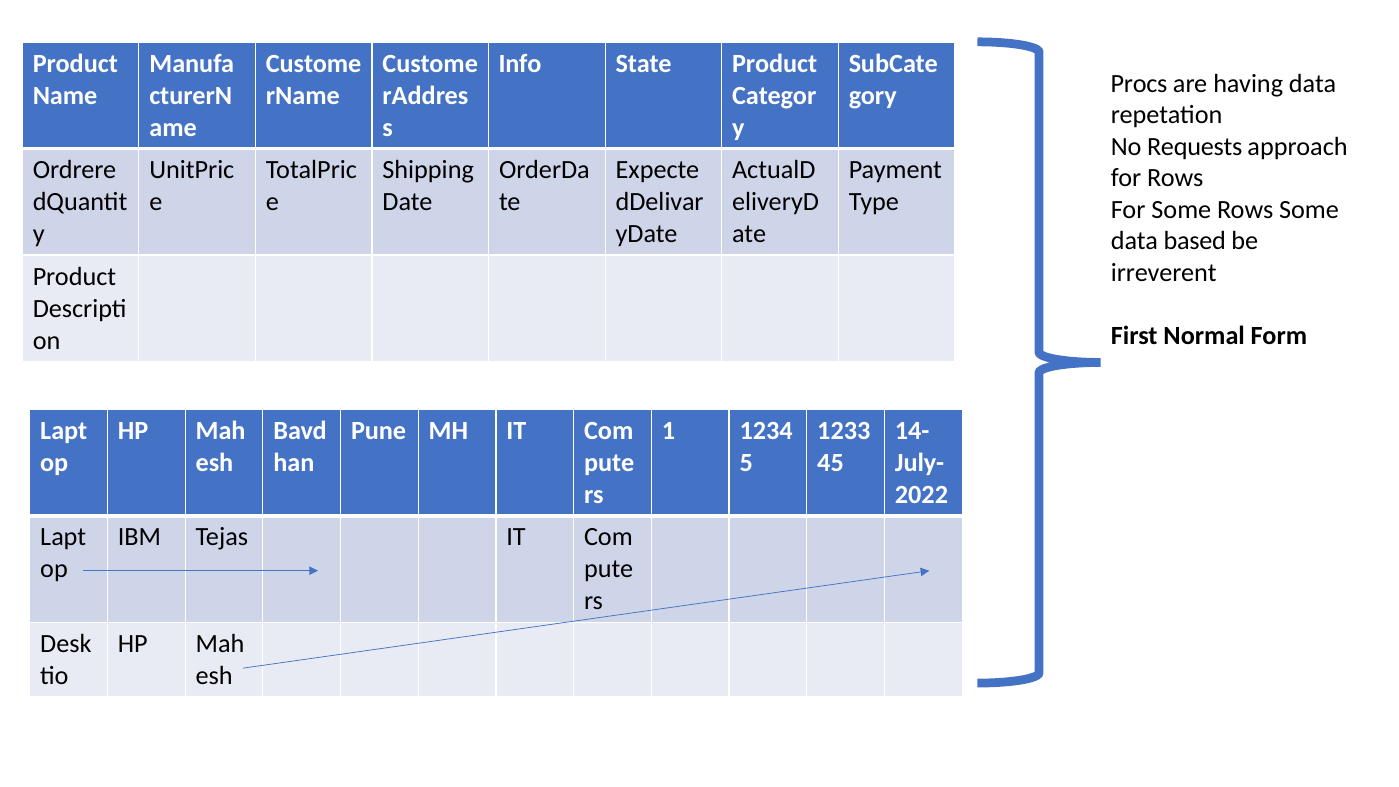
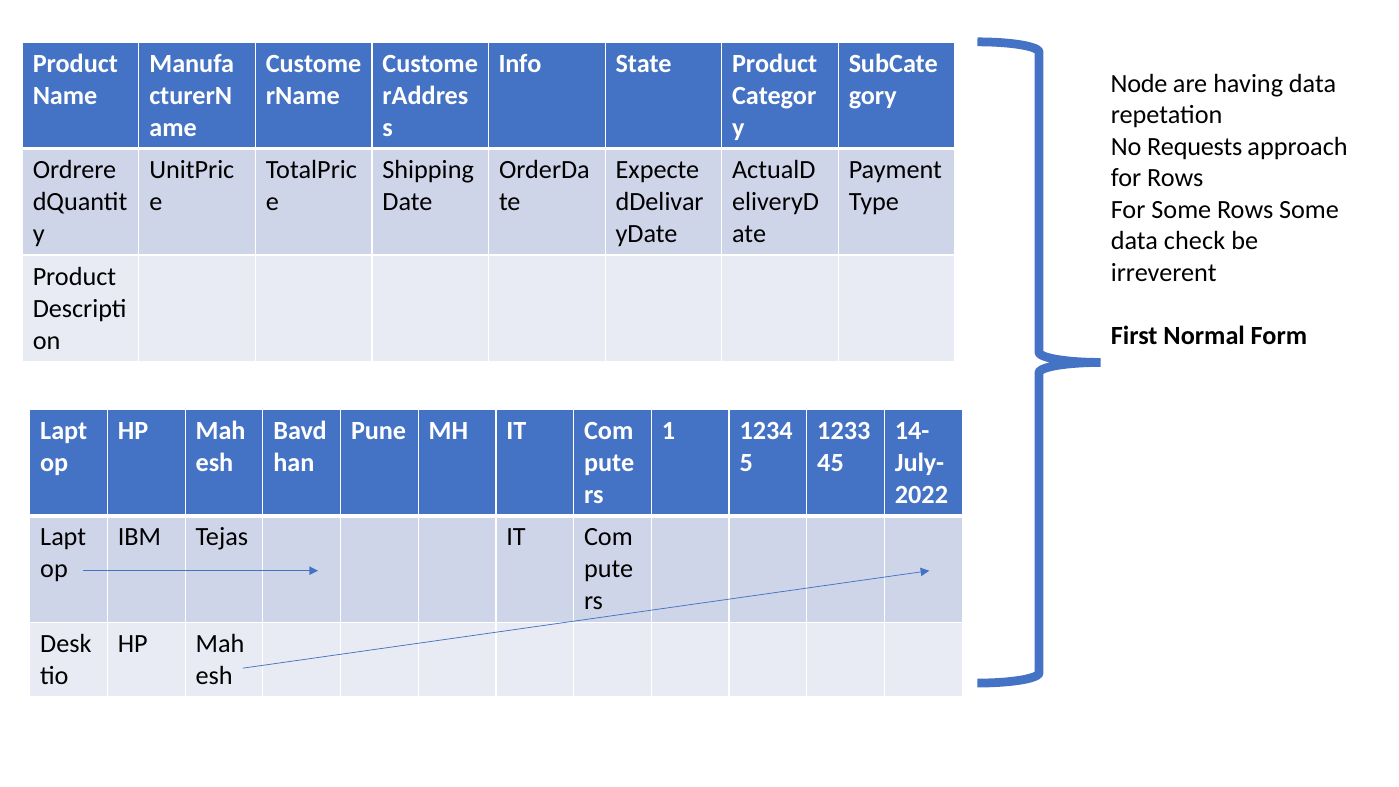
Procs: Procs -> Node
based: based -> check
